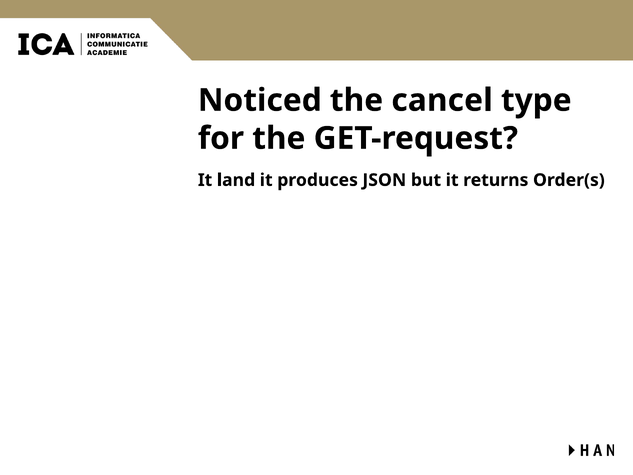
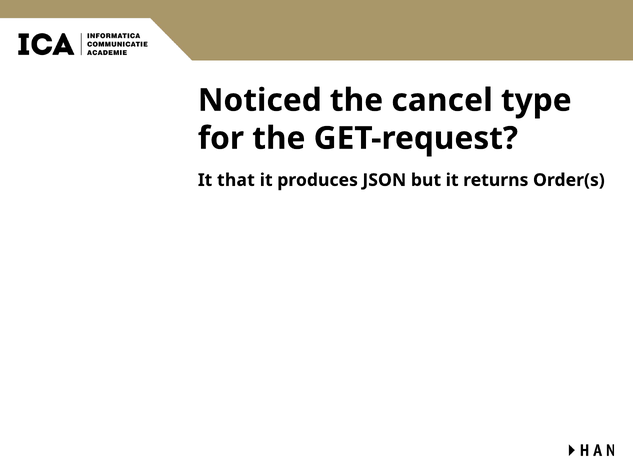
land: land -> that
